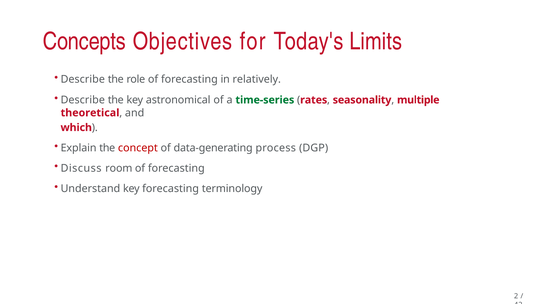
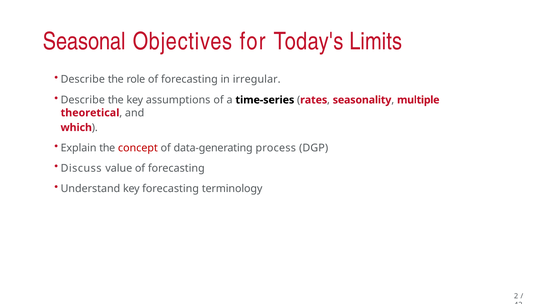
Concepts: Concepts -> Seasonal
relatively: relatively -> irregular
astronomical: astronomical -> assumptions
time-series colour: green -> black
room: room -> value
